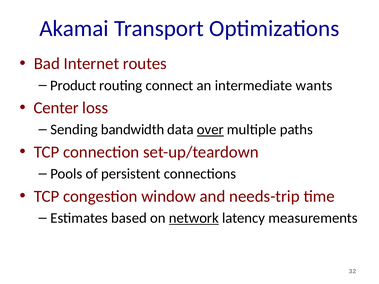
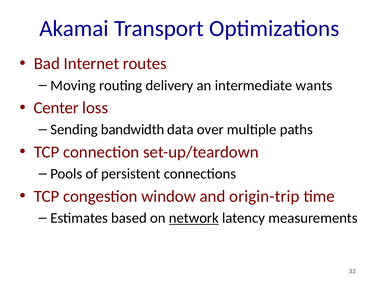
Product: Product -> Moving
connect: connect -> delivery
over underline: present -> none
needs-trip: needs-trip -> origin-trip
